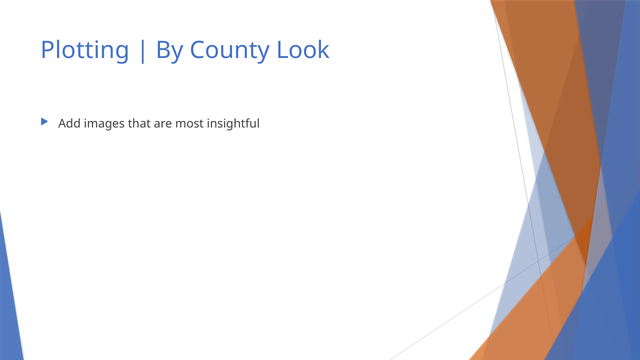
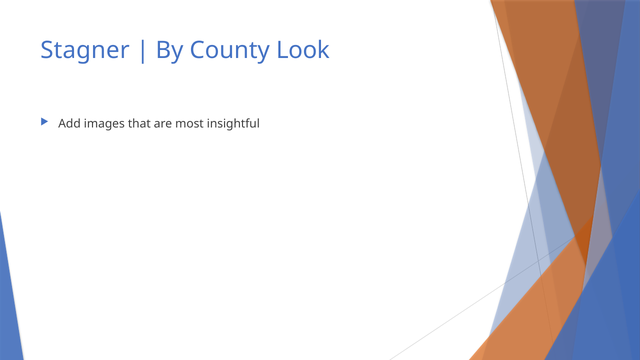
Plotting: Plotting -> Stagner
